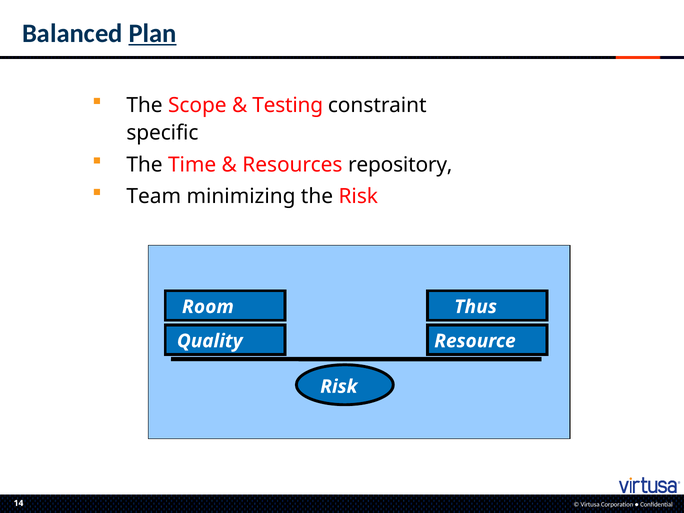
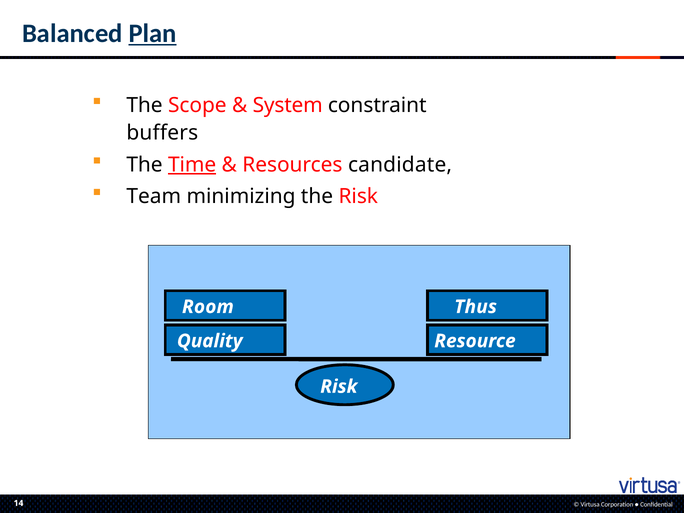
Testing: Testing -> System
specific: specific -> buffers
Time underline: none -> present
repository: repository -> candidate
